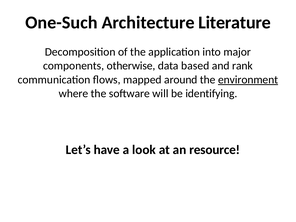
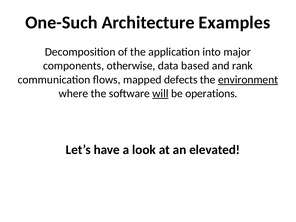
Literature: Literature -> Examples
around: around -> defects
will underline: none -> present
identifying: identifying -> operations
resource: resource -> elevated
